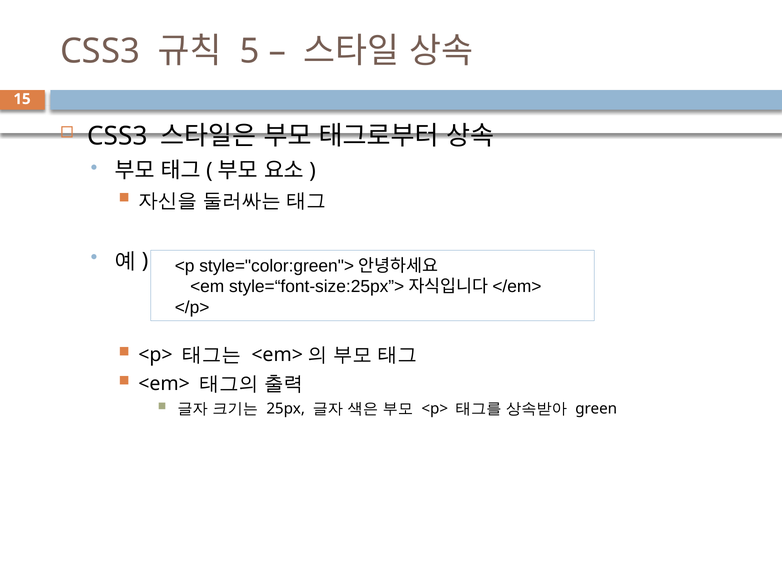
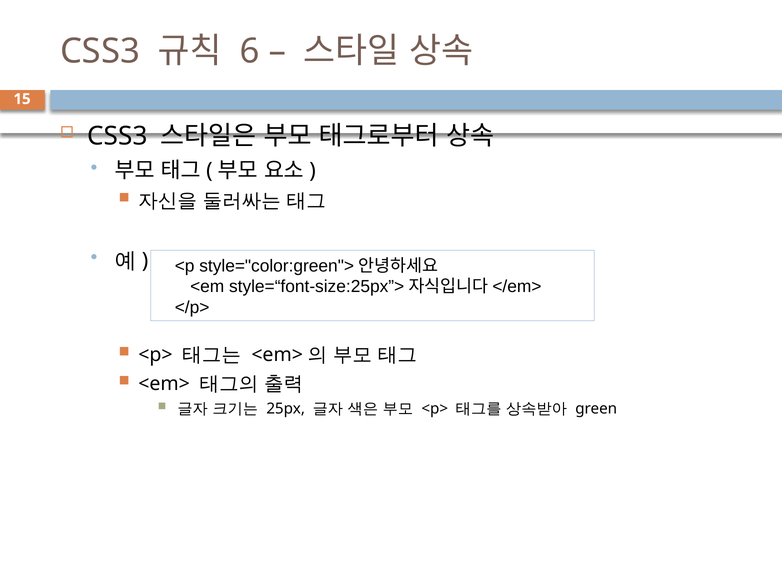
5: 5 -> 6
